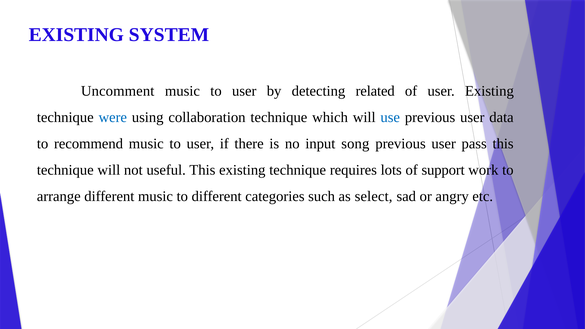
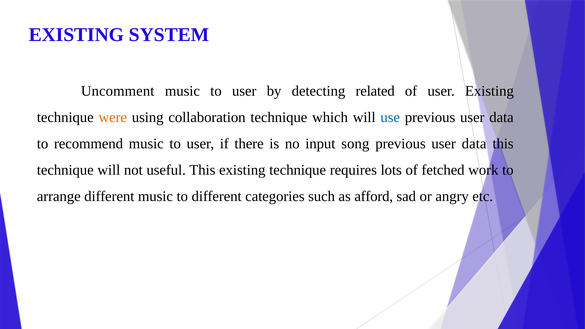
were colour: blue -> orange
pass at (474, 144): pass -> data
support: support -> fetched
select: select -> afford
